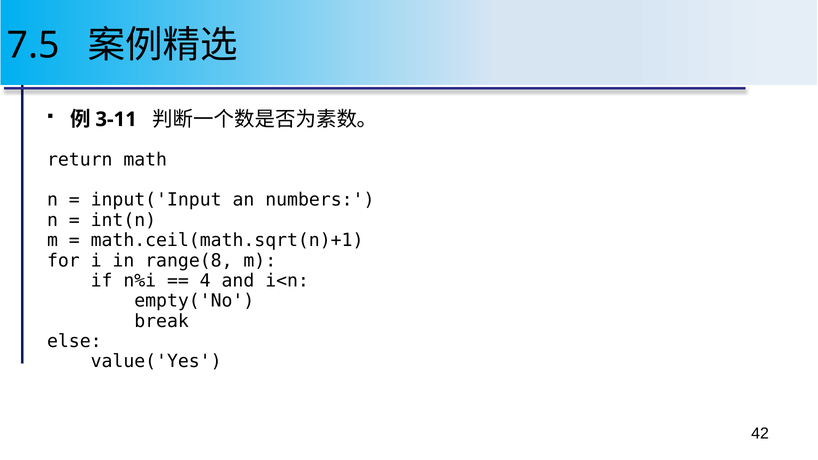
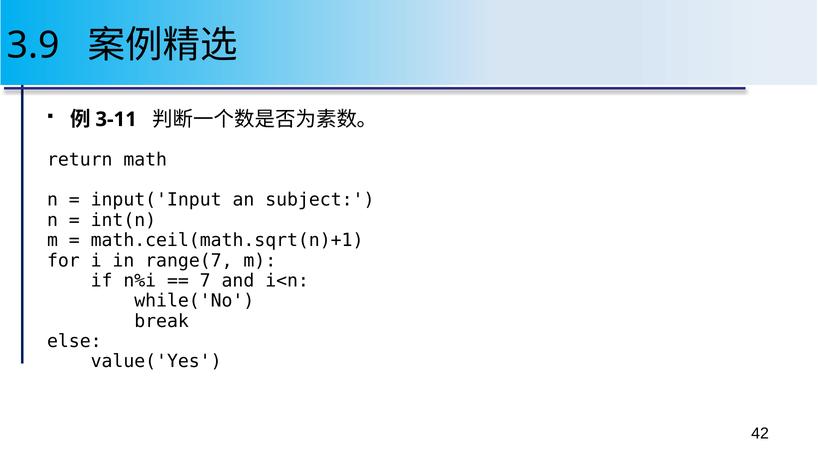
7.5: 7.5 -> 3.9
numbers: numbers -> subject
range(8: range(8 -> range(7
4: 4 -> 7
empty('No: empty('No -> while('No
